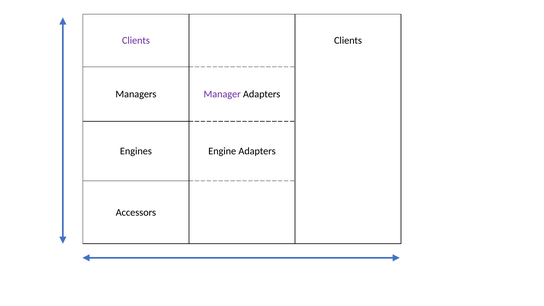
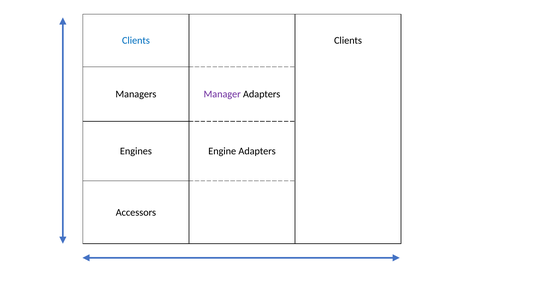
Clients at (136, 41) colour: purple -> blue
